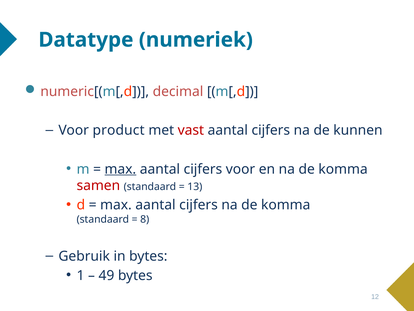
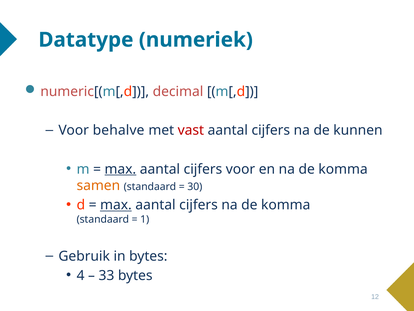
product: product -> behalve
samen colour: red -> orange
13: 13 -> 30
max at (116, 205) underline: none -> present
8: 8 -> 1
1: 1 -> 4
49: 49 -> 33
